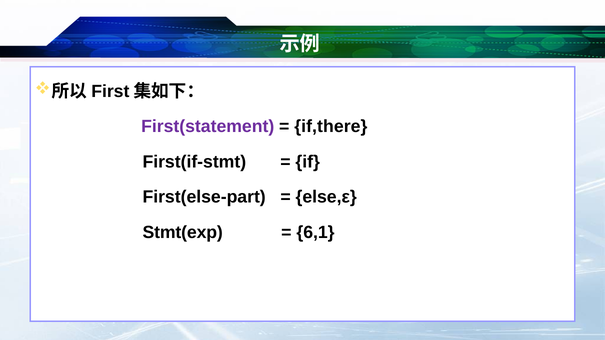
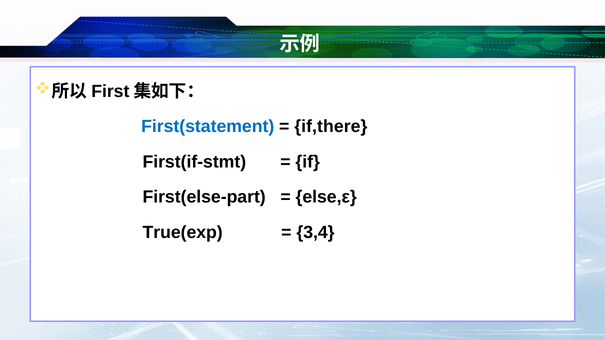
First(statement colour: purple -> blue
Stmt(exp: Stmt(exp -> True(exp
6,1: 6,1 -> 3,4
